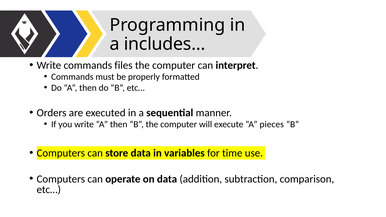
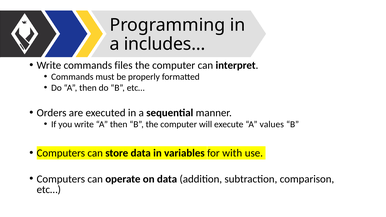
pieces: pieces -> values
time: time -> with
